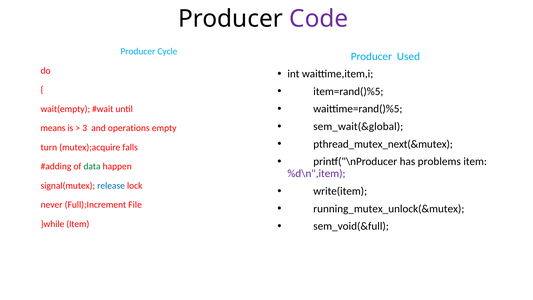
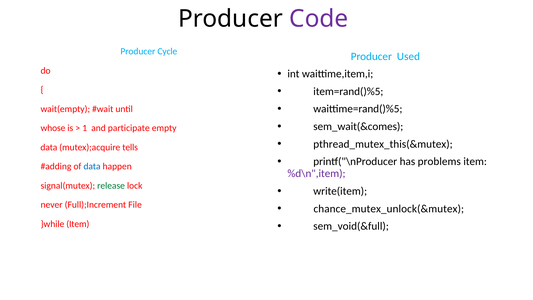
sem_wait(&global: sem_wait(&global -> sem_wait(&comes
means: means -> whose
3: 3 -> 1
operations: operations -> participate
pthread_mutex_next(&mutex: pthread_mutex_next(&mutex -> pthread_mutex_this(&mutex
turn at (49, 147): turn -> data
falls: falls -> tells
data at (92, 166) colour: green -> blue
release colour: blue -> green
running_mutex_unlock(&mutex: running_mutex_unlock(&mutex -> chance_mutex_unlock(&mutex
